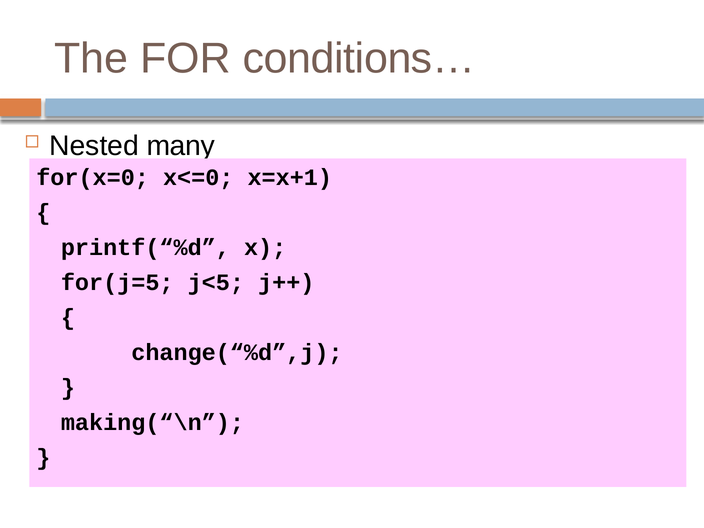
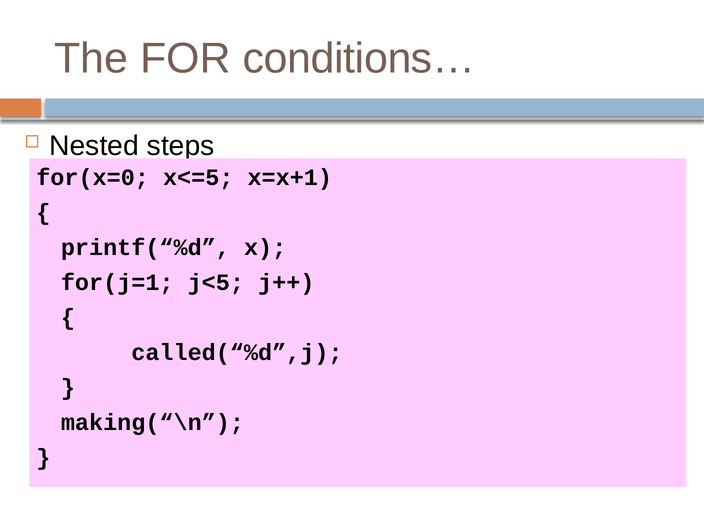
many: many -> steps
x<=0: x<=0 -> x<=5
for(j=5: for(j=5 -> for(j=1
change(“%d”,j: change(“%d”,j -> called(“%d”,j
